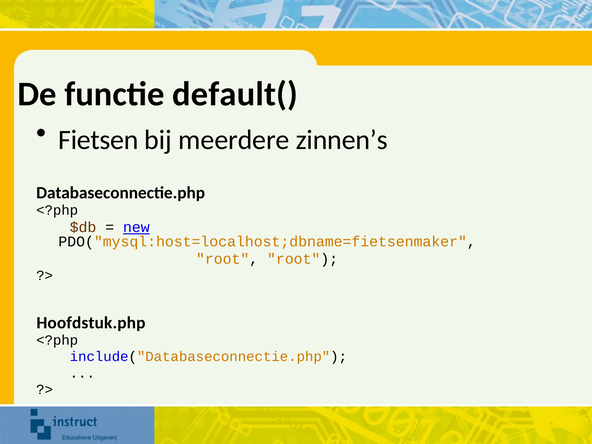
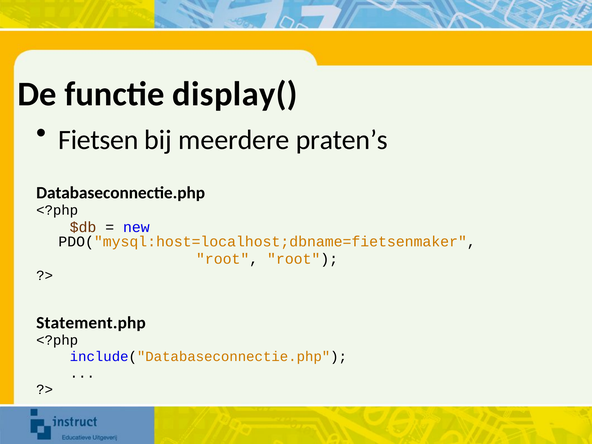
default(: default( -> display(
zinnen’s: zinnen’s -> praten’s
new underline: present -> none
Hoofdstuk.php: Hoofdstuk.php -> Statement.php
